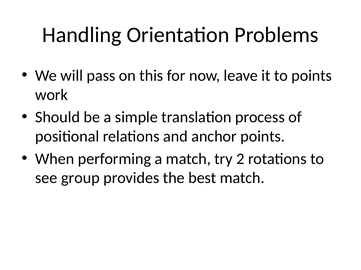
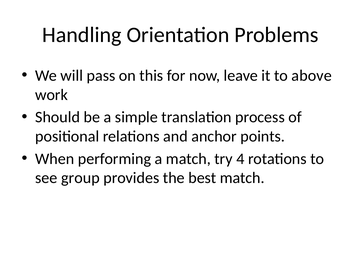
to points: points -> above
2: 2 -> 4
